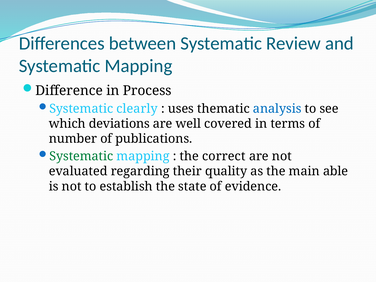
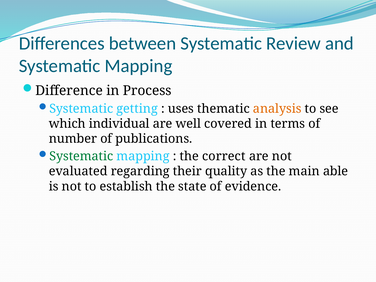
clearly: clearly -> getting
analysis colour: blue -> orange
deviations: deviations -> individual
